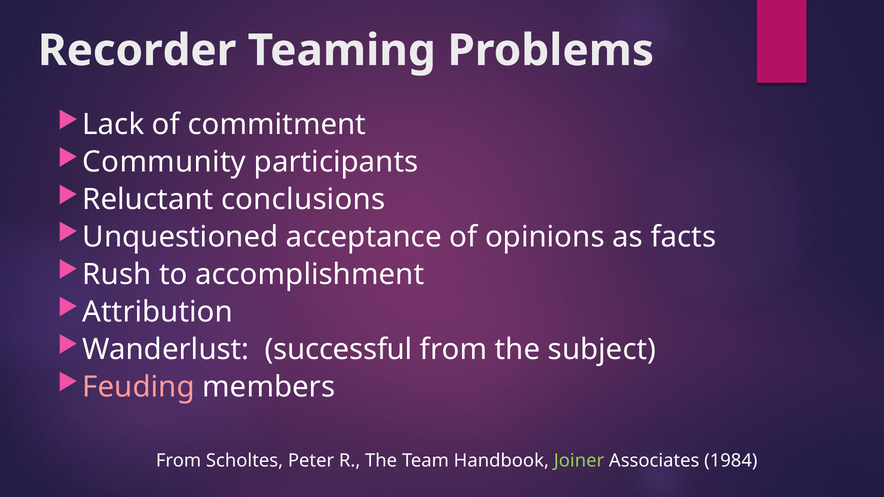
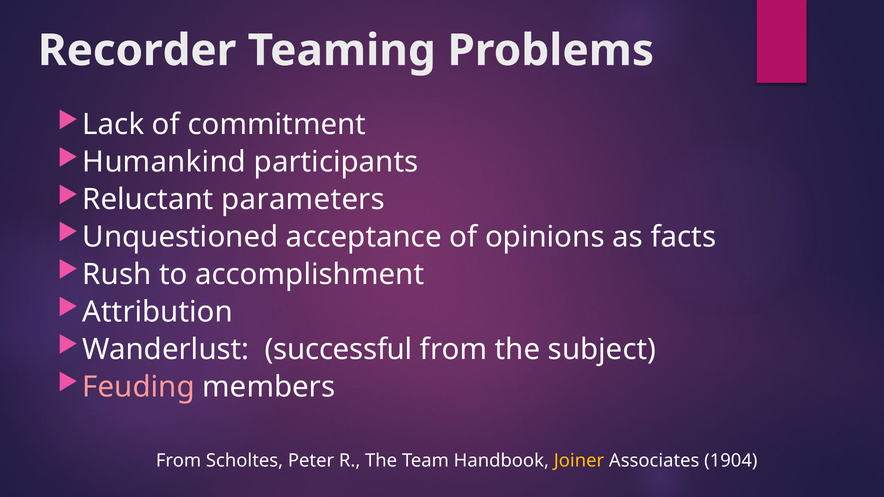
Community: Community -> Humankind
conclusions: conclusions -> parameters
Joiner colour: light green -> yellow
1984: 1984 -> 1904
